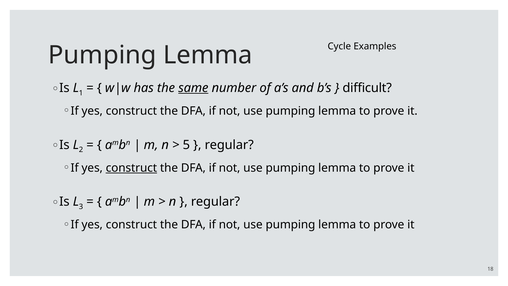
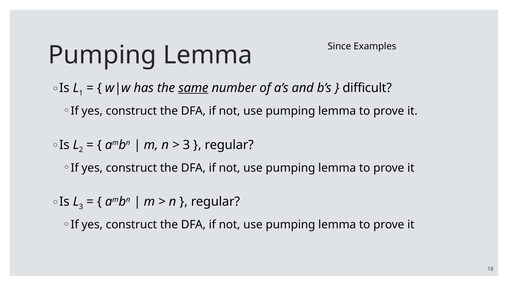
Cycle: Cycle -> Since
5 at (186, 145): 5 -> 3
construct at (131, 168) underline: present -> none
